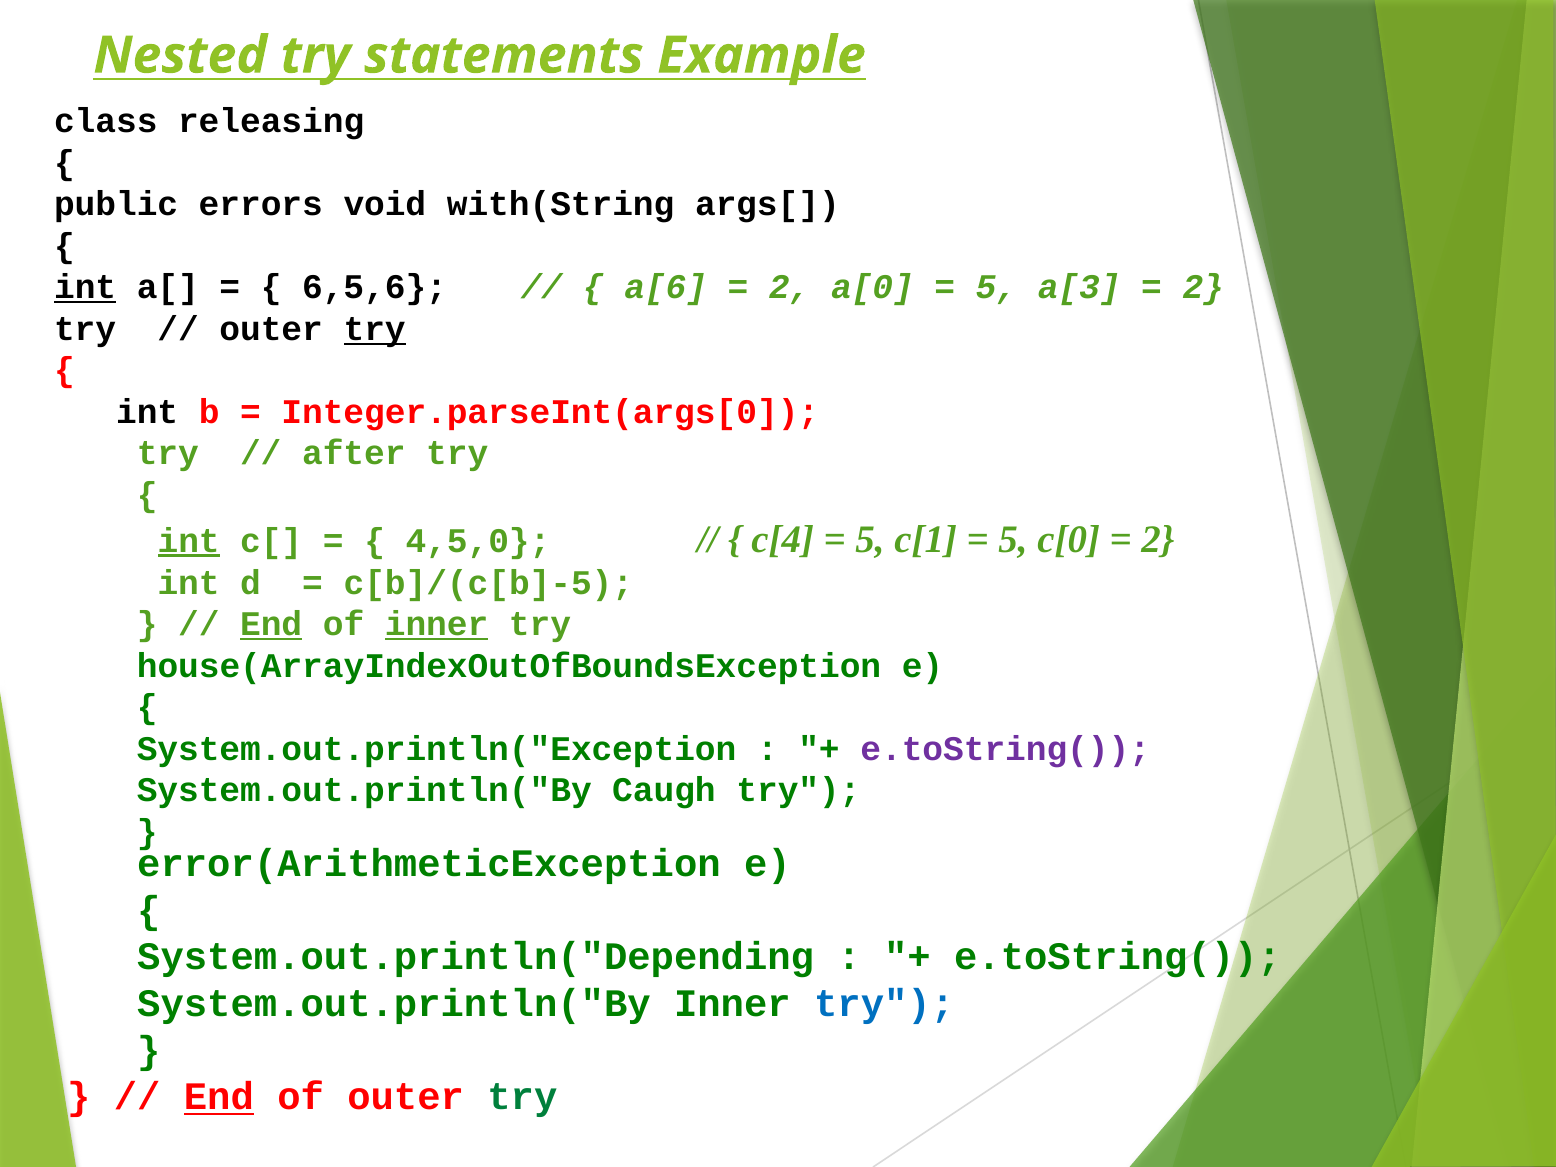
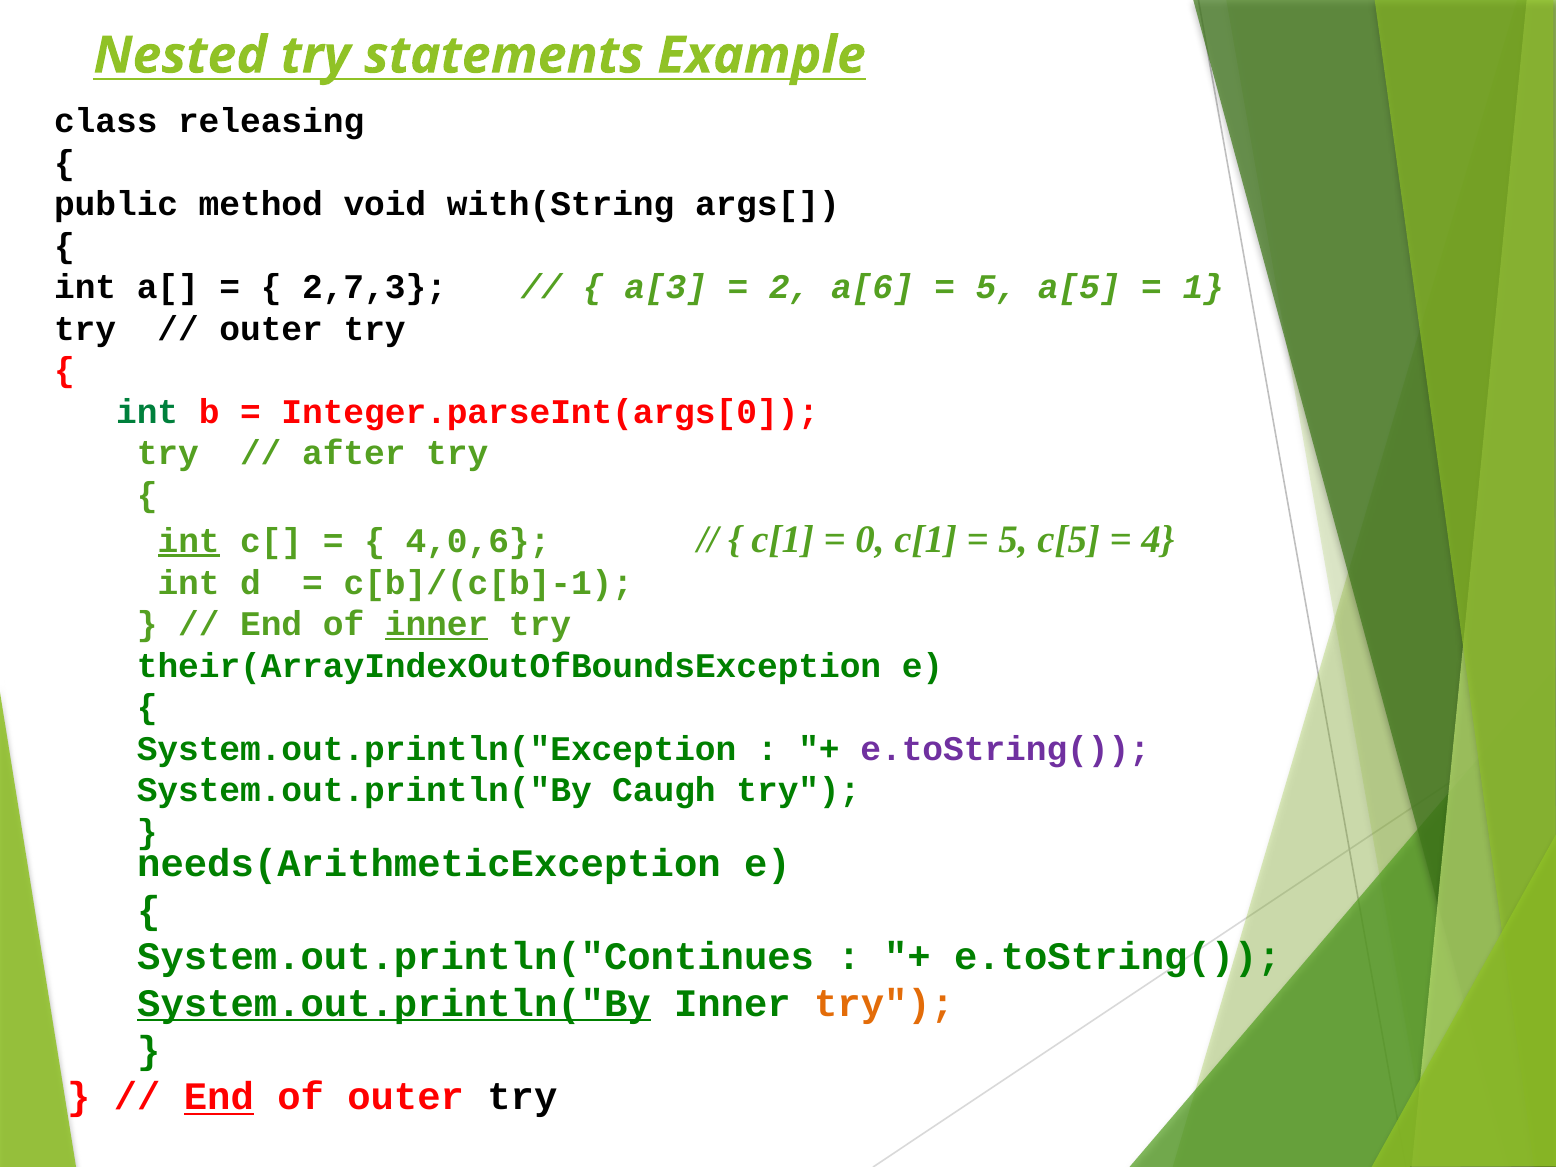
errors: errors -> method
int at (85, 287) underline: present -> none
6,5,6: 6,5,6 -> 2,7,3
a[6: a[6 -> a[3
a[0: a[0 -> a[6
a[3: a[3 -> a[5
2 at (1203, 287): 2 -> 1
try at (375, 329) underline: present -> none
int at (147, 412) colour: black -> green
4,5,0: 4,5,0 -> 4,0,6
c[4 at (783, 539): c[4 -> c[1
5 at (870, 539): 5 -> 0
c[0: c[0 -> c[5
2 at (1158, 539): 2 -> 4
c[b]/(c[b]-5: c[b]/(c[b]-5 -> c[b]/(c[b]-1
End at (271, 624) underline: present -> none
house(ArrayIndexOutOfBoundsException: house(ArrayIndexOutOfBoundsException -> their(ArrayIndexOutOfBoundsException
error(ArithmeticException: error(ArithmeticException -> needs(ArithmeticException
System.out.println("Depending: System.out.println("Depending -> System.out.println("Continues
System.out.println("By at (394, 1004) underline: none -> present
try at (884, 1004) colour: blue -> orange
try at (522, 1097) colour: green -> black
